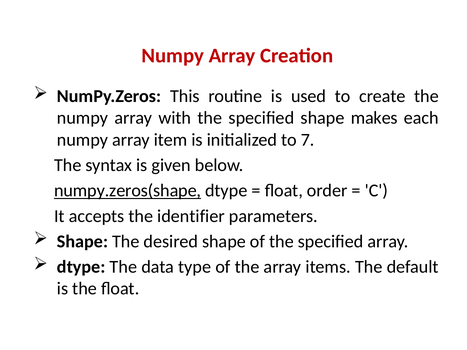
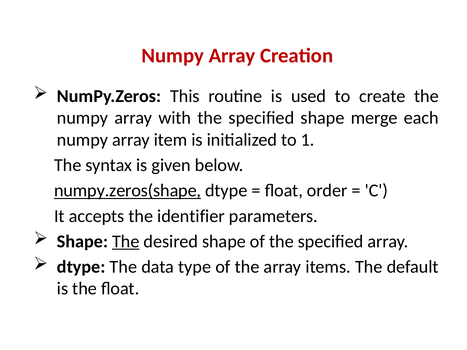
makes: makes -> merge
7: 7 -> 1
The at (126, 242) underline: none -> present
